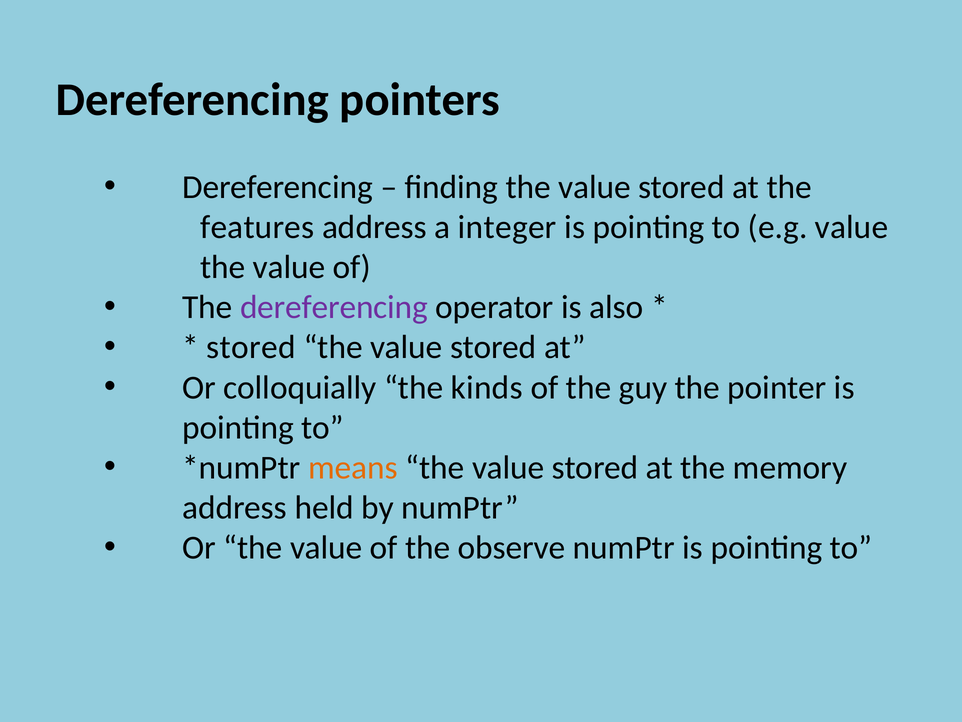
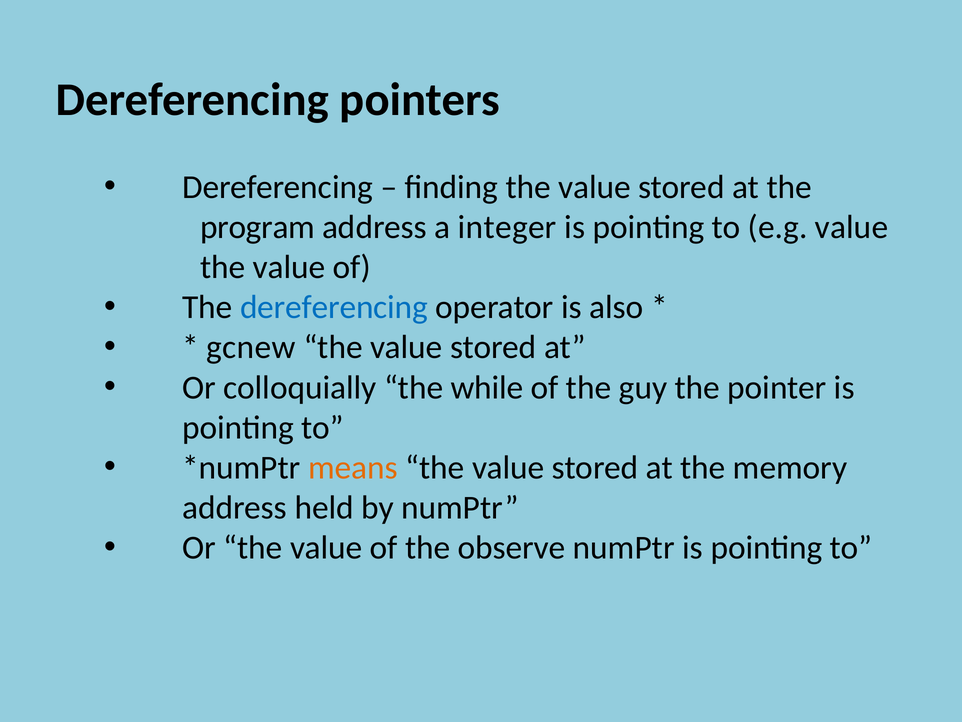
features: features -> program
dereferencing at (334, 307) colour: purple -> blue
stored at (251, 347): stored -> gcnew
kinds: kinds -> while
